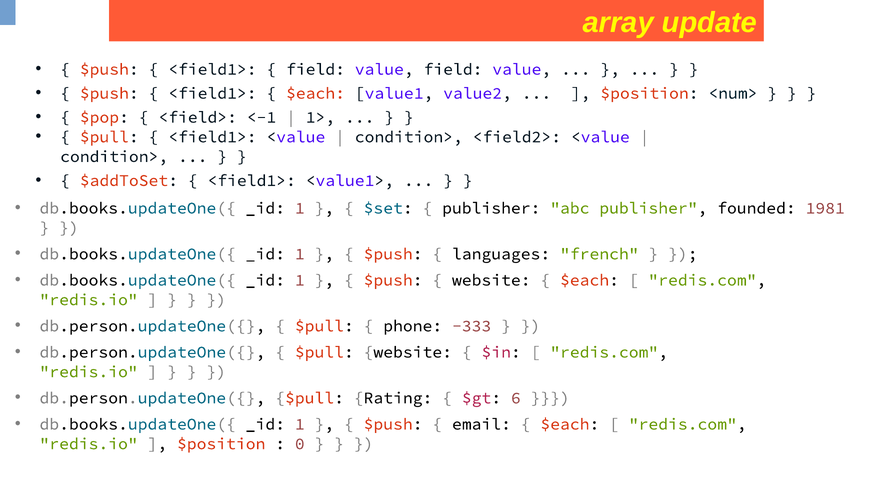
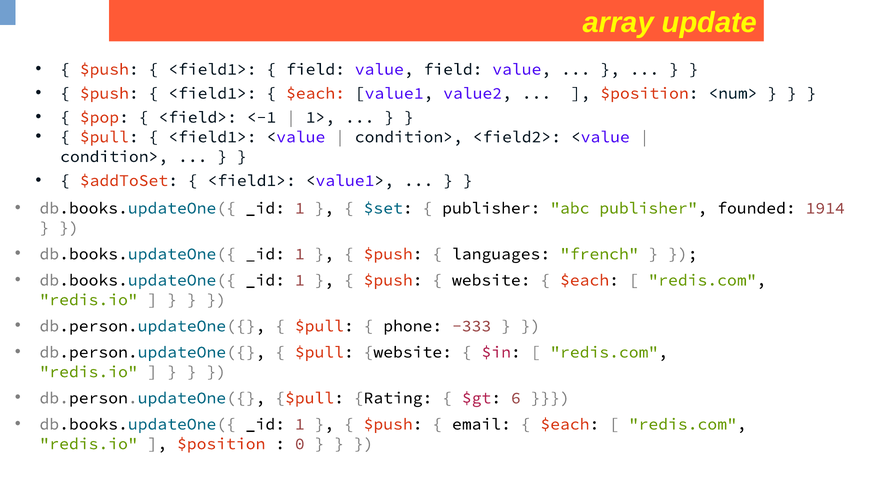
1981: 1981 -> 1914
